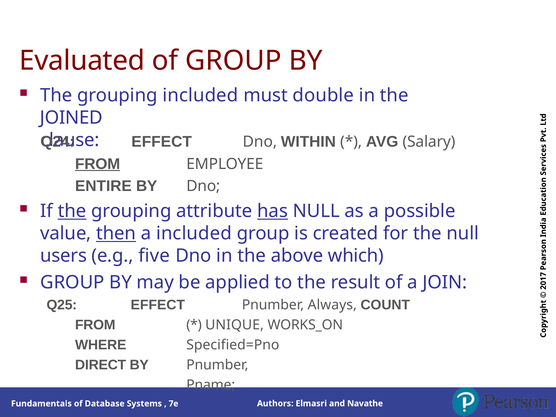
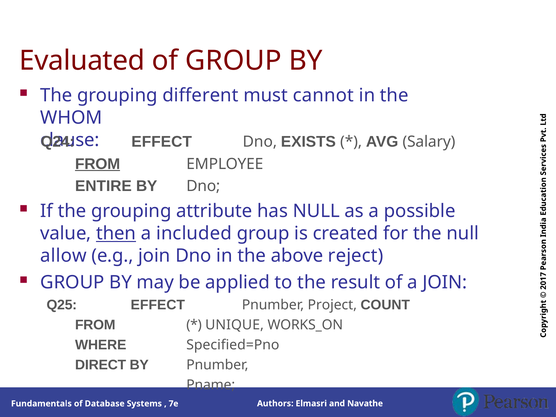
grouping included: included -> different
double: double -> cannot
JOINED: JOINED -> WHOM
WITHIN: WITHIN -> EXISTS
the at (72, 211) underline: present -> none
has underline: present -> none
users: users -> allow
e.g five: five -> join
which: which -> reject
Always: Always -> Project
